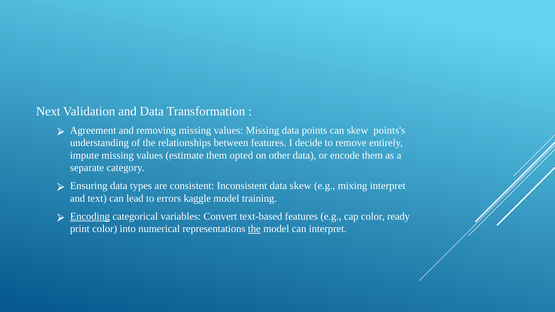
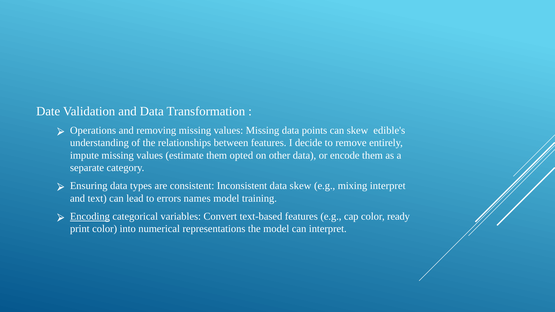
Next: Next -> Date
Agreement: Agreement -> Operations
points's: points's -> edible's
kaggle: kaggle -> names
the at (254, 229) underline: present -> none
